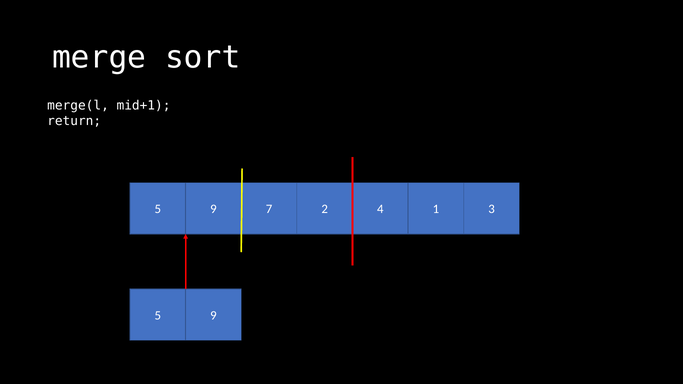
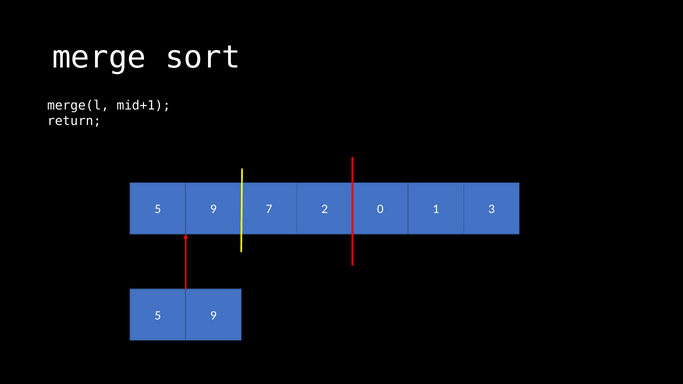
4: 4 -> 0
